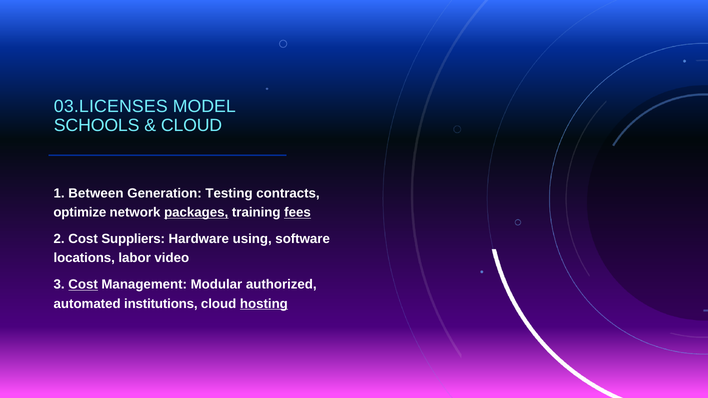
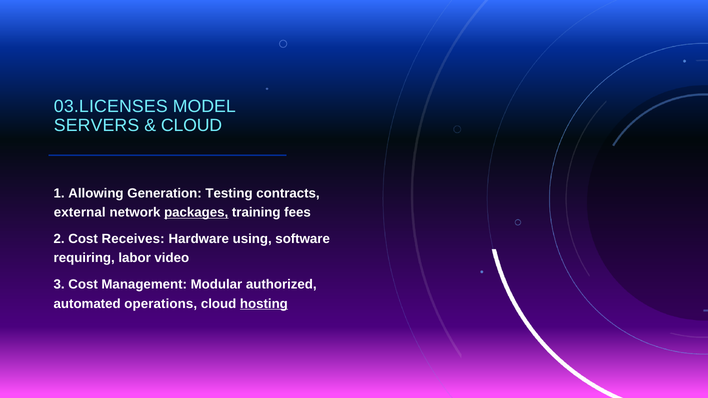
SCHOOLS: SCHOOLS -> SERVERS
Between: Between -> Allowing
optimize: optimize -> external
fees underline: present -> none
Suppliers: Suppliers -> Receives
locations: locations -> requiring
Cost at (83, 285) underline: present -> none
institutions: institutions -> operations
